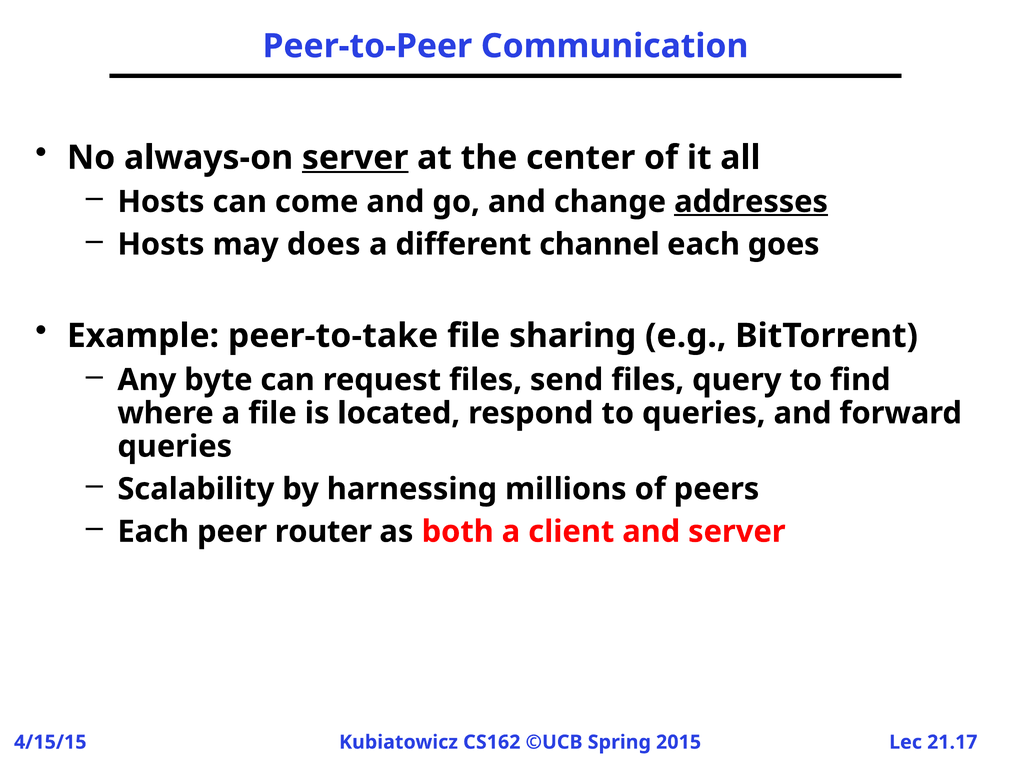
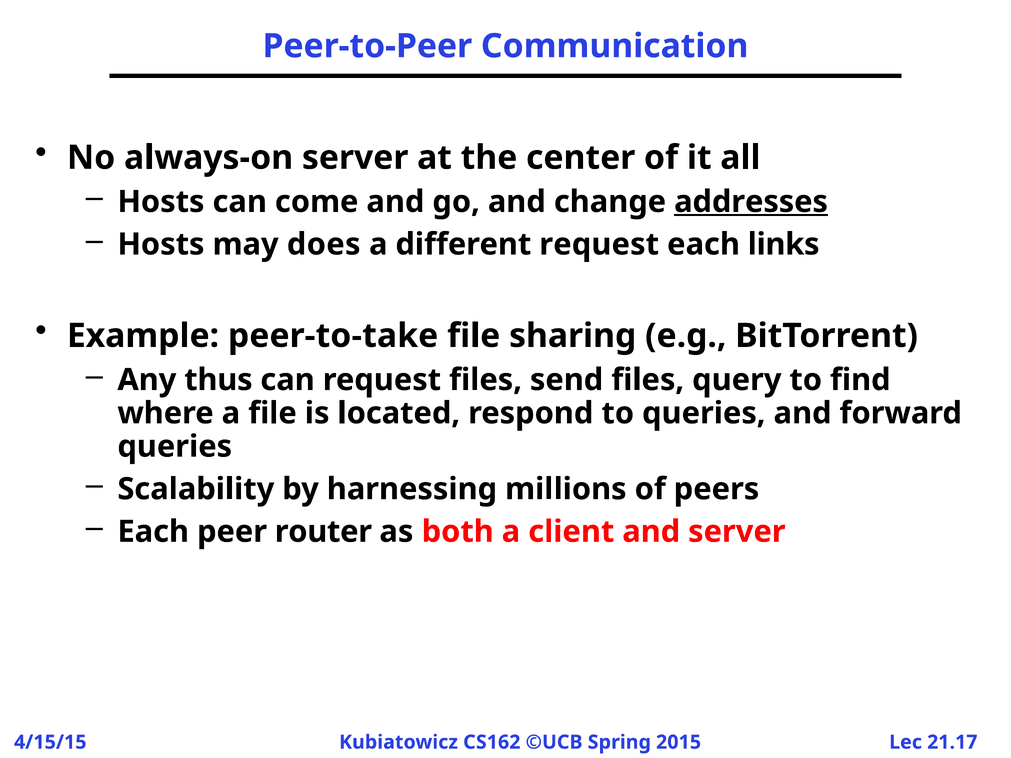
server at (355, 158) underline: present -> none
different channel: channel -> request
goes: goes -> links
byte: byte -> thus
